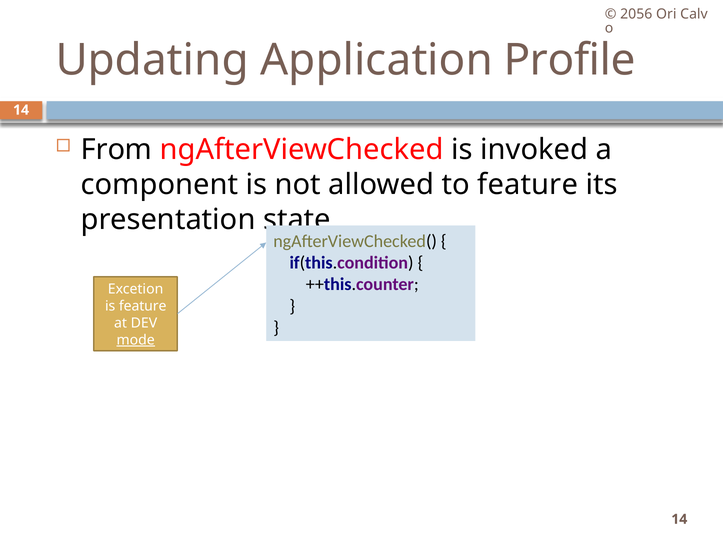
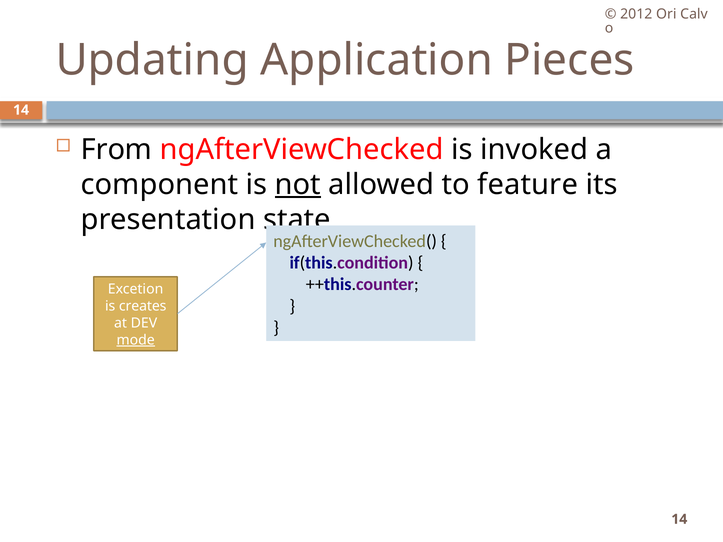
2056: 2056 -> 2012
Profile: Profile -> Pieces
not underline: none -> present
is feature: feature -> creates
